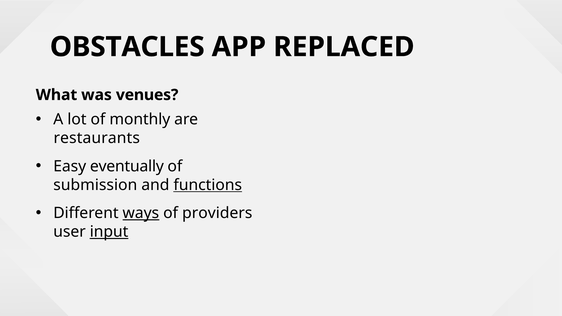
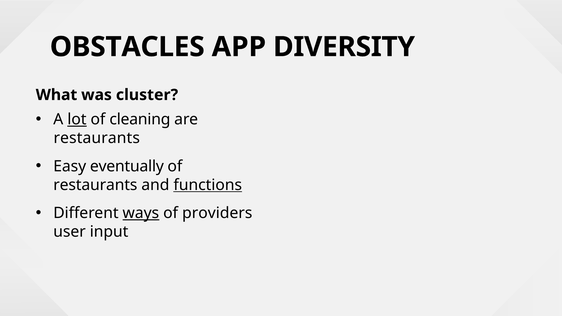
REPLACED: REPLACED -> DIVERSITY
venues: venues -> cluster
lot underline: none -> present
monthly: monthly -> cleaning
submission at (95, 185): submission -> restaurants
input underline: present -> none
